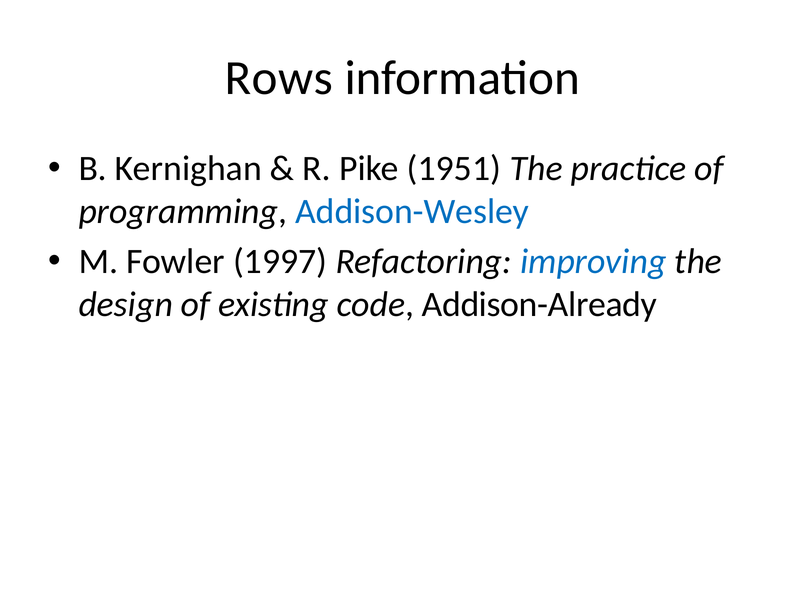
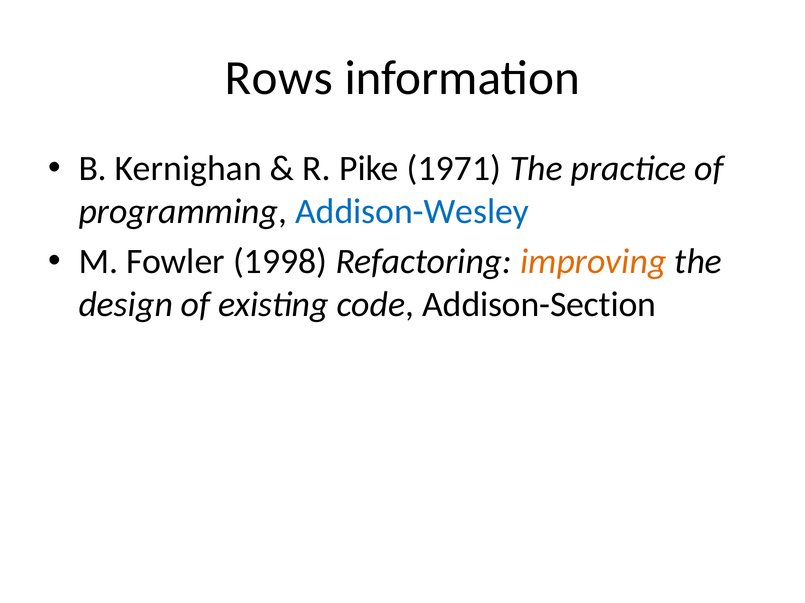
1951: 1951 -> 1971
1997: 1997 -> 1998
improving colour: blue -> orange
Addison-Already: Addison-Already -> Addison-Section
